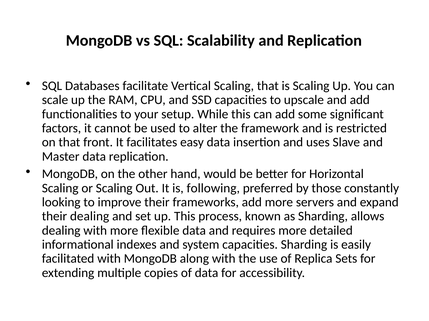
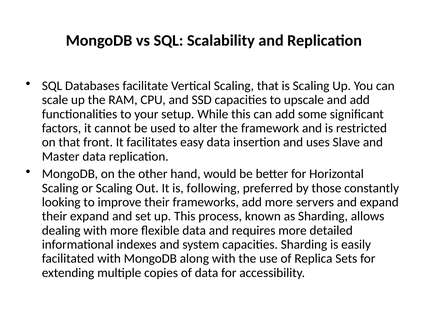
their dealing: dealing -> expand
